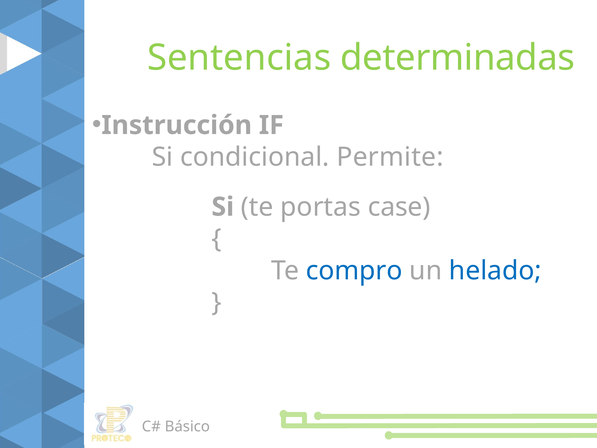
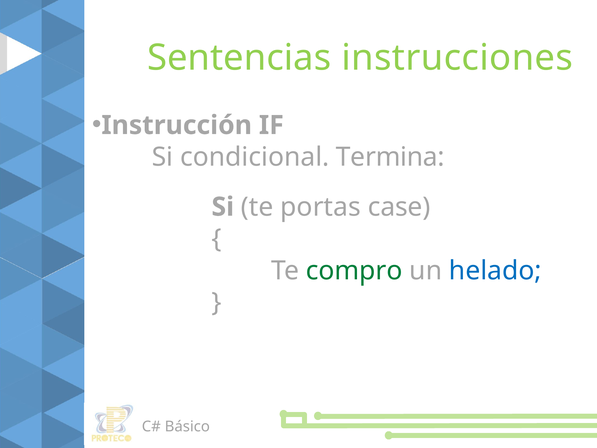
determinadas: determinadas -> instrucciones
Permite: Permite -> Termina
compro colour: blue -> green
